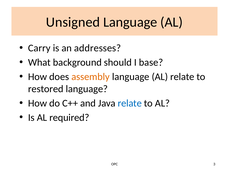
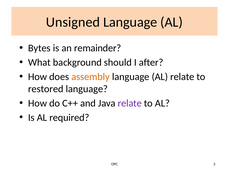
Carry: Carry -> Bytes
addresses: addresses -> remainder
base: base -> after
relate at (130, 103) colour: blue -> purple
